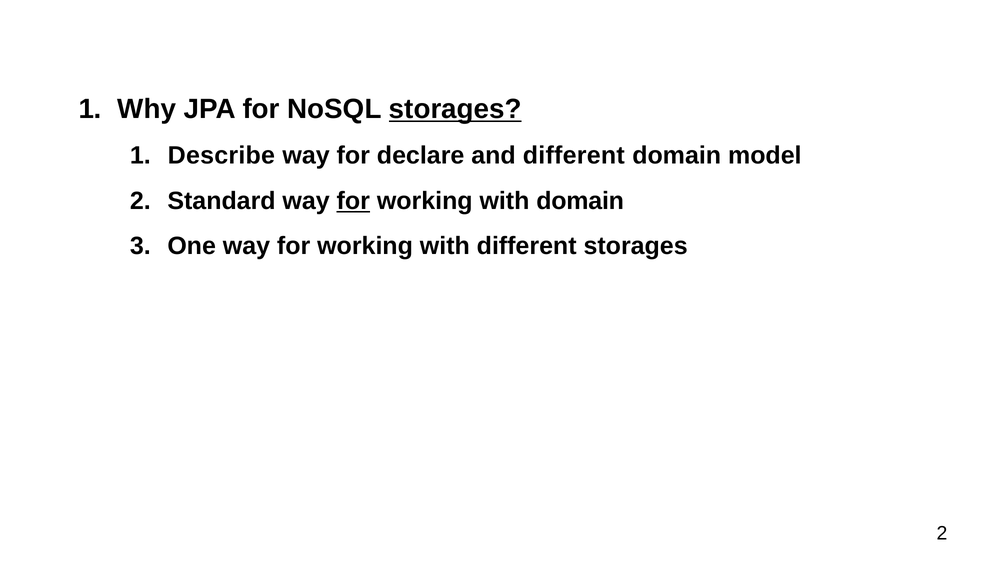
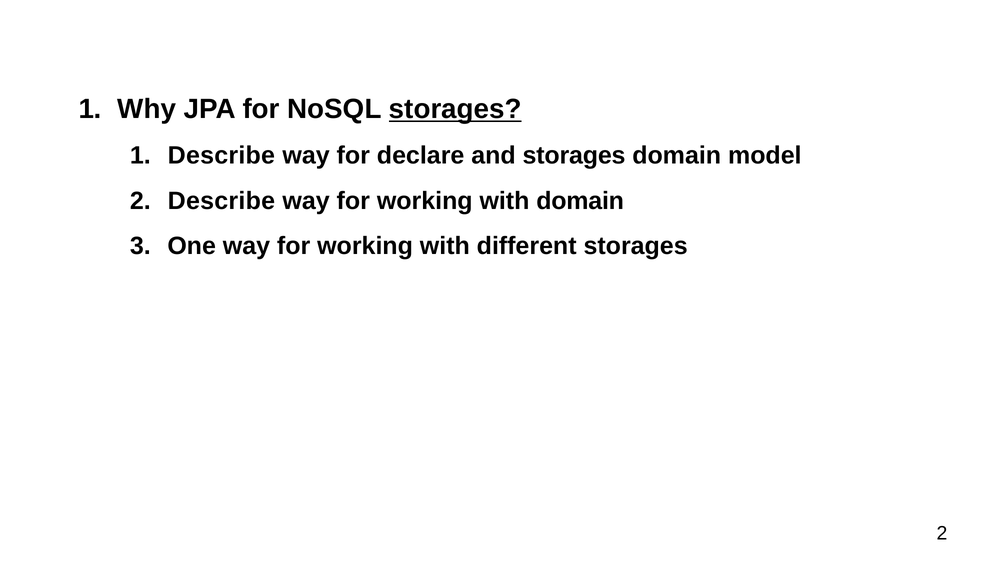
and different: different -> storages
Standard at (222, 201): Standard -> Describe
for at (353, 201) underline: present -> none
